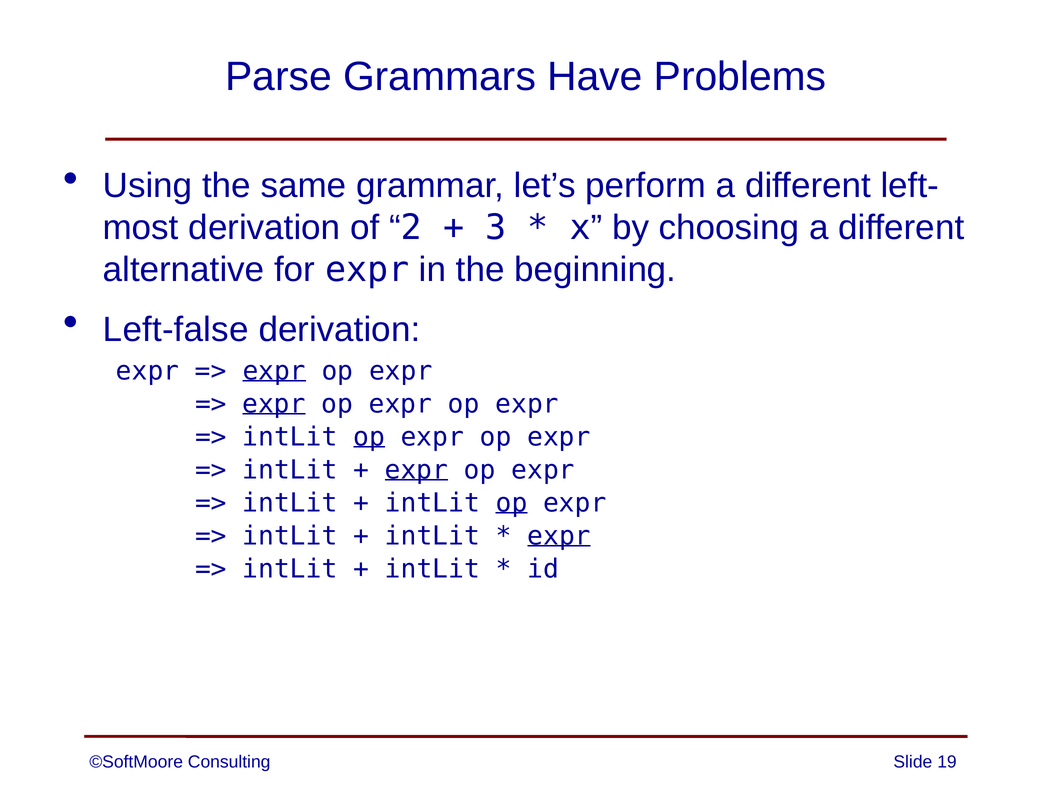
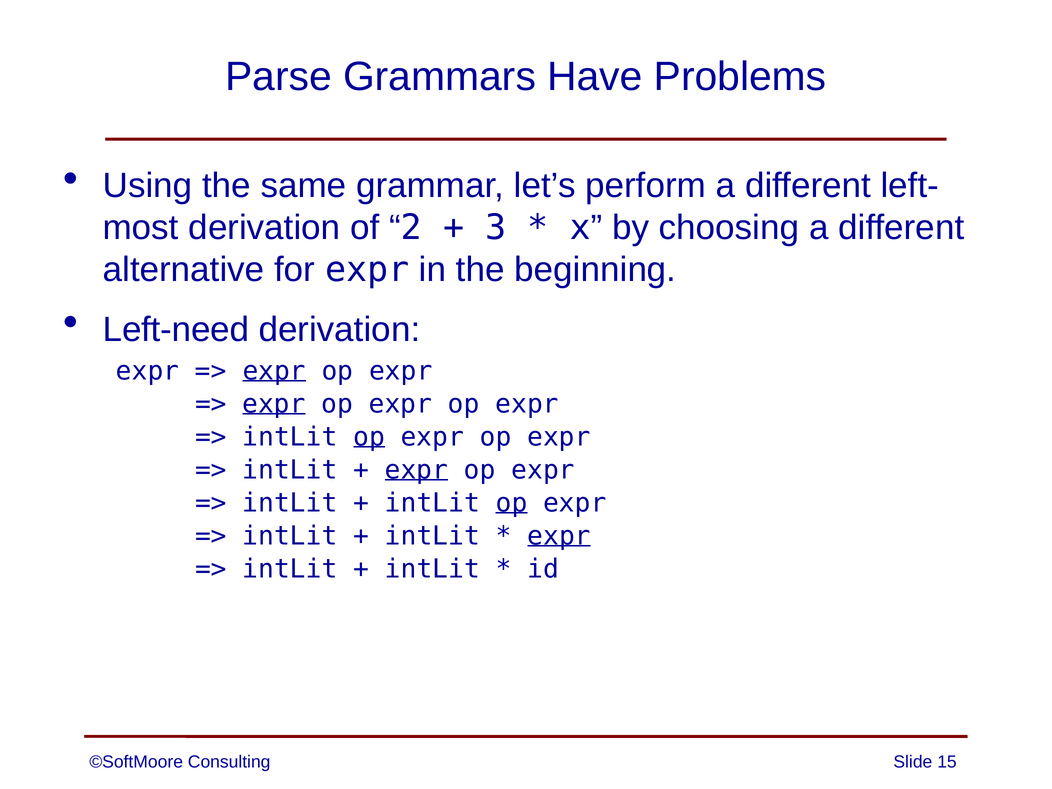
Left-false: Left-false -> Left-need
19: 19 -> 15
